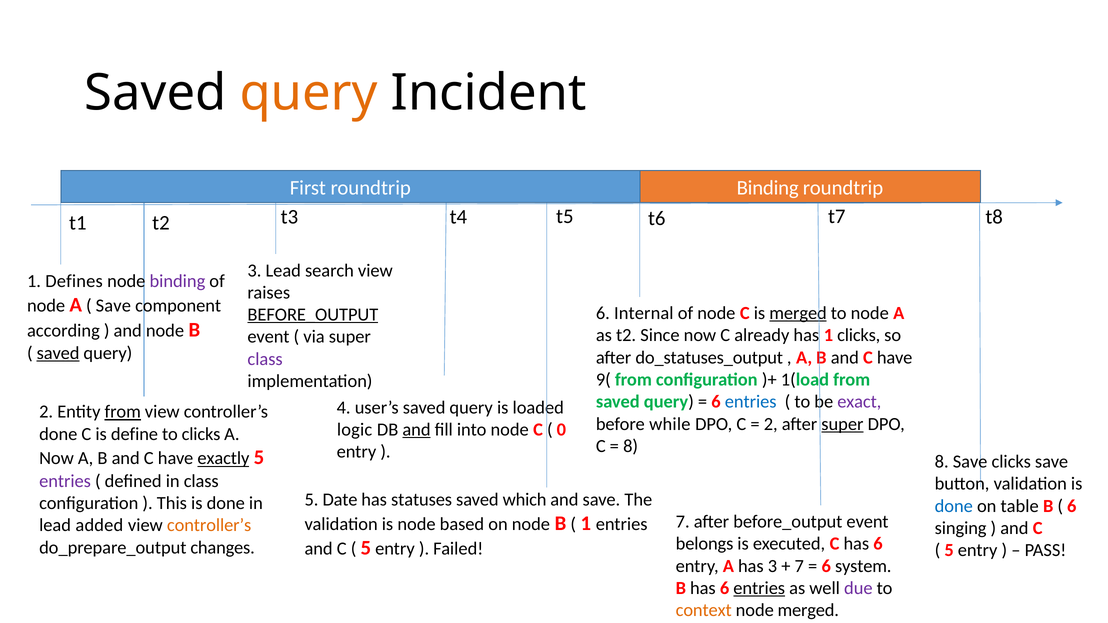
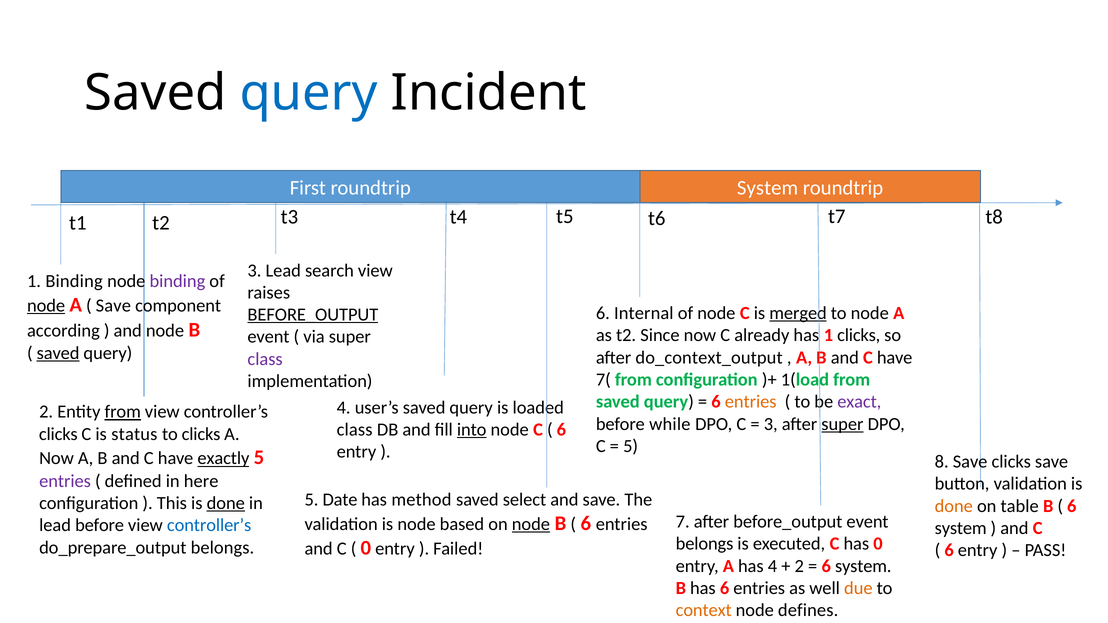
query at (309, 93) colour: orange -> blue
roundtrip Binding: Binding -> System
1 Defines: Defines -> Binding
node at (46, 306) underline: none -> present
do_statuses_output: do_statuses_output -> do_context_output
9(: 9( -> 7(
entries at (751, 402) colour: blue -> orange
2 at (771, 424): 2 -> 3
logic at (355, 430): logic -> class
and at (416, 430) underline: present -> none
into underline: none -> present
0 at (561, 430): 0 -> 6
done at (58, 434): done -> clicks
define: define -> status
8 at (631, 446): 8 -> 5
in class: class -> here
statuses: statuses -> method
which: which -> select
done at (226, 503) underline: none -> present
done at (954, 506) colour: blue -> orange
node at (531, 524) underline: none -> present
1 at (586, 523): 1 -> 6
lead added: added -> before
controller’s at (209, 525) colour: orange -> blue
singing at (961, 528): singing -> system
C has 6: 6 -> 0
do_prepare_output changes: changes -> belongs
5 at (366, 548): 5 -> 0
5 at (949, 550): 5 -> 6
has 3: 3 -> 4
7 at (799, 566): 7 -> 2
entries at (759, 588) underline: present -> none
due colour: purple -> orange
node merged: merged -> defines
